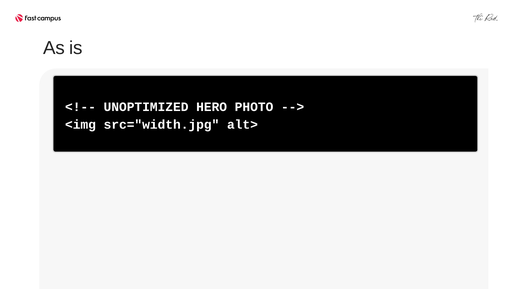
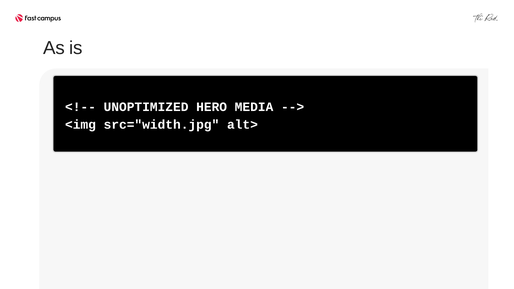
PHOTO: PHOTO -> MEDIA
